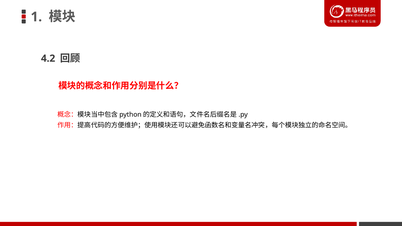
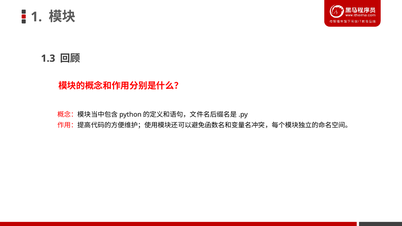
4.2: 4.2 -> 1.3
